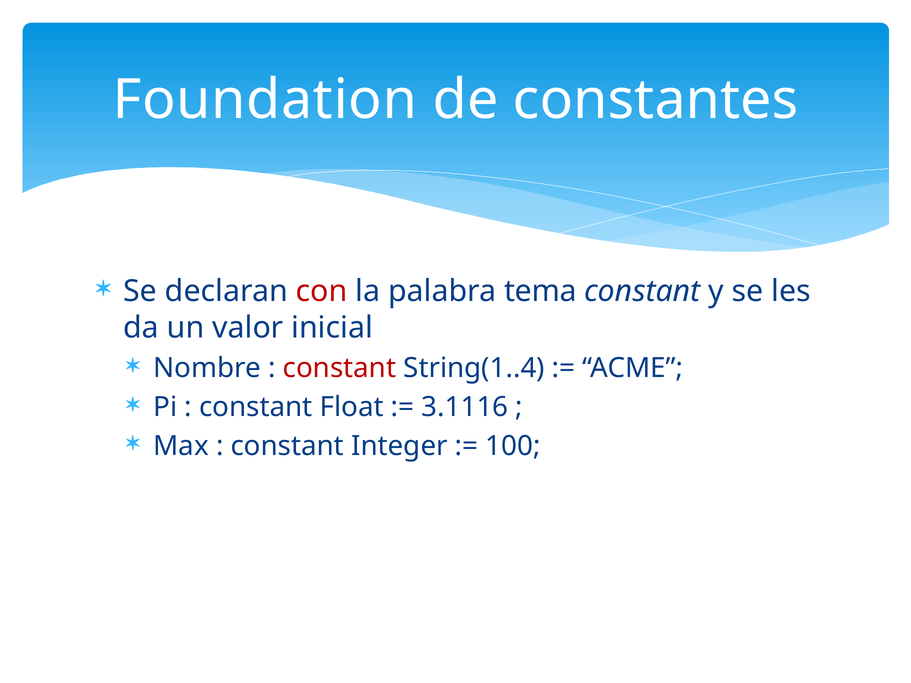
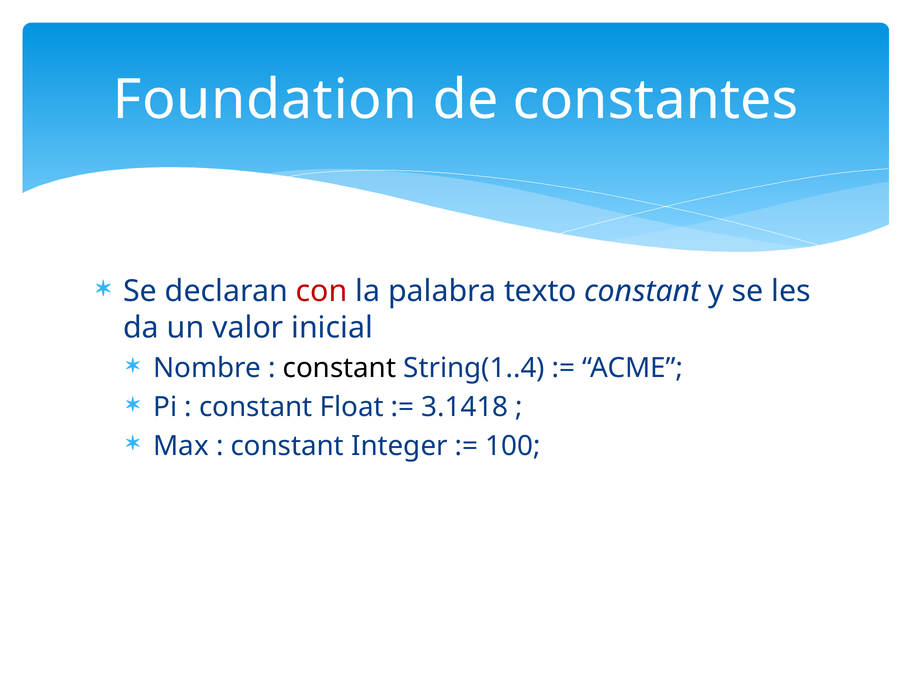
tema: tema -> texto
constant at (339, 368) colour: red -> black
3.1116: 3.1116 -> 3.1418
